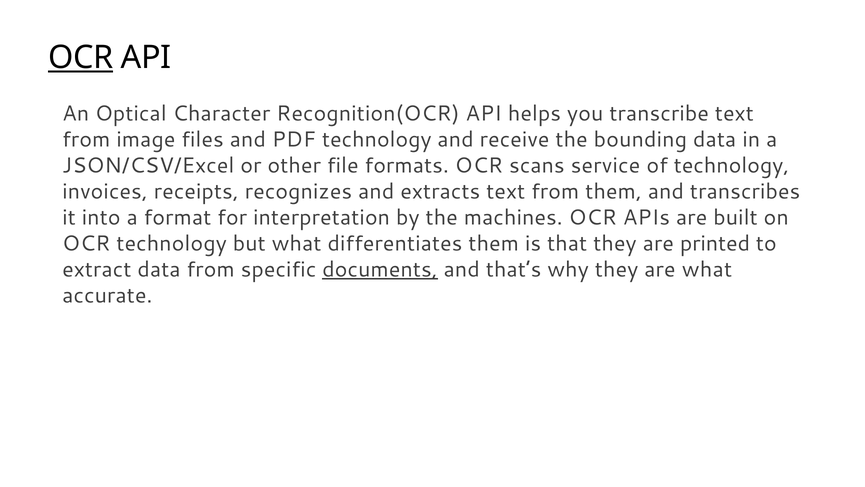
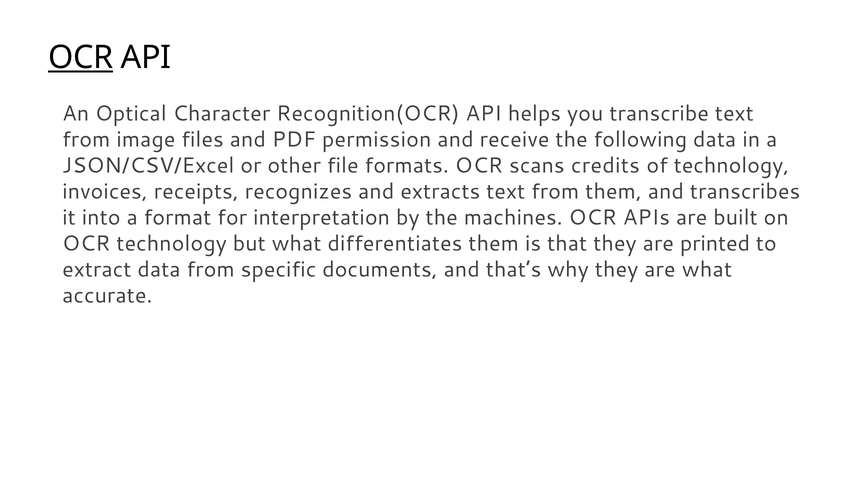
PDF technology: technology -> permission
bounding: bounding -> following
service: service -> credits
documents underline: present -> none
